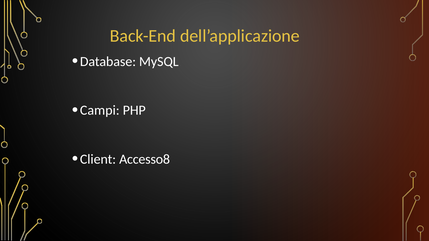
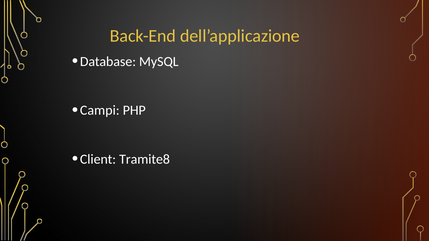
Accesso8: Accesso8 -> Tramite8
